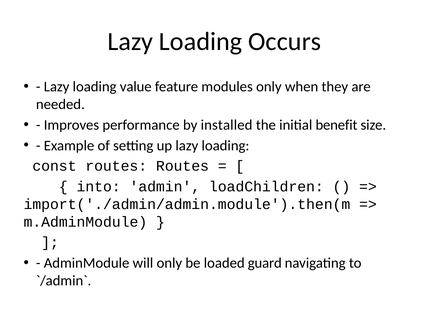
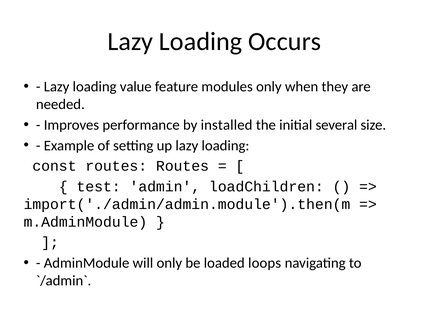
benefit: benefit -> several
into: into -> test
guard: guard -> loops
